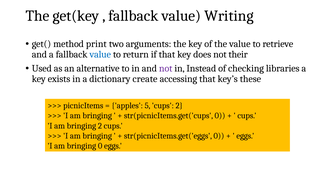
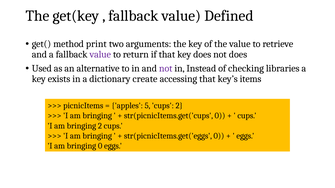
Writing: Writing -> Defined
value at (100, 55) colour: blue -> purple
not their: their -> does
these: these -> items
